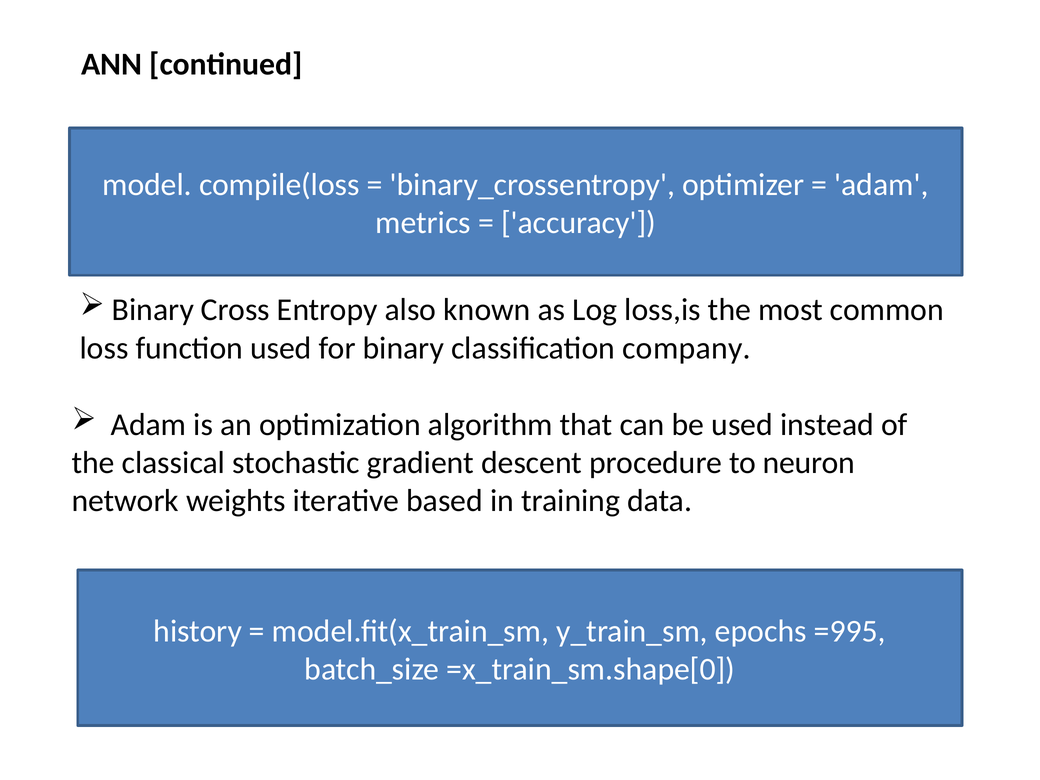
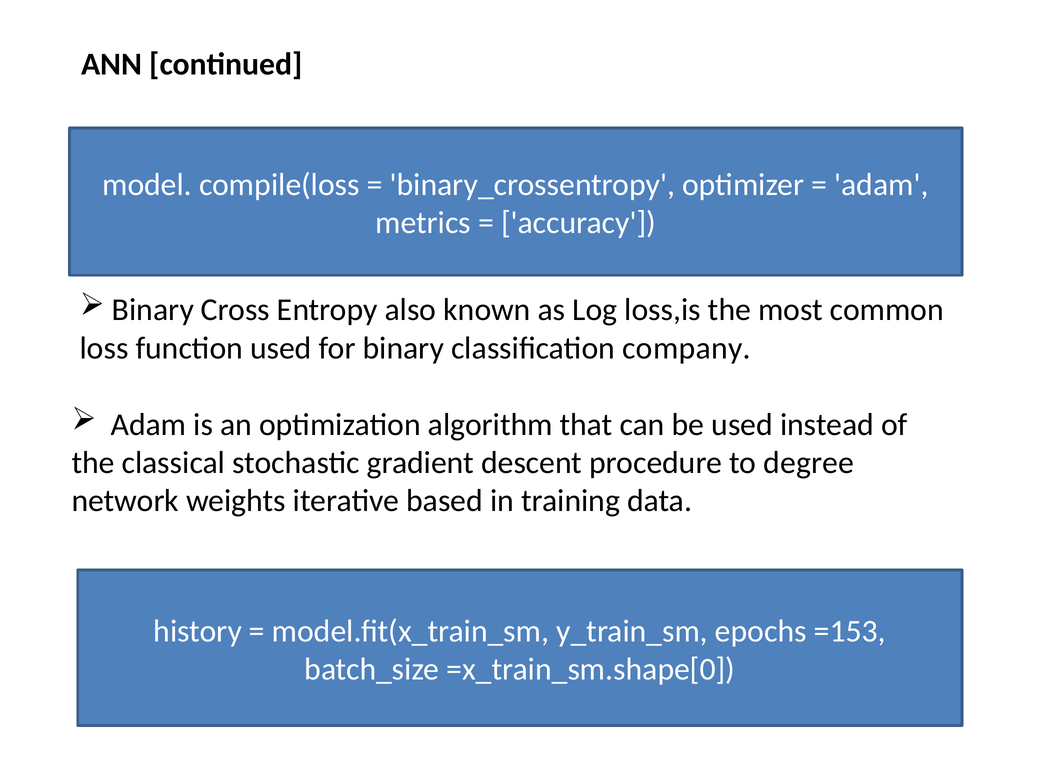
neuron: neuron -> degree
=995: =995 -> =153
